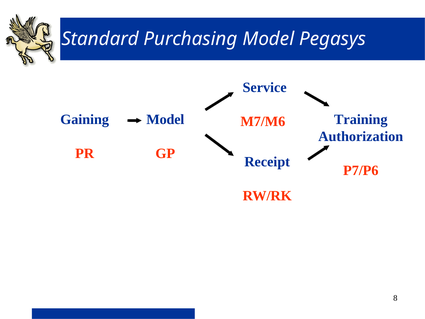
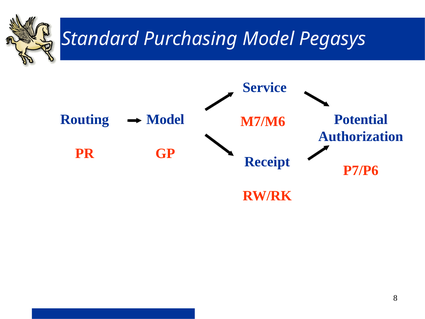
Gaining: Gaining -> Routing
Training: Training -> Potential
